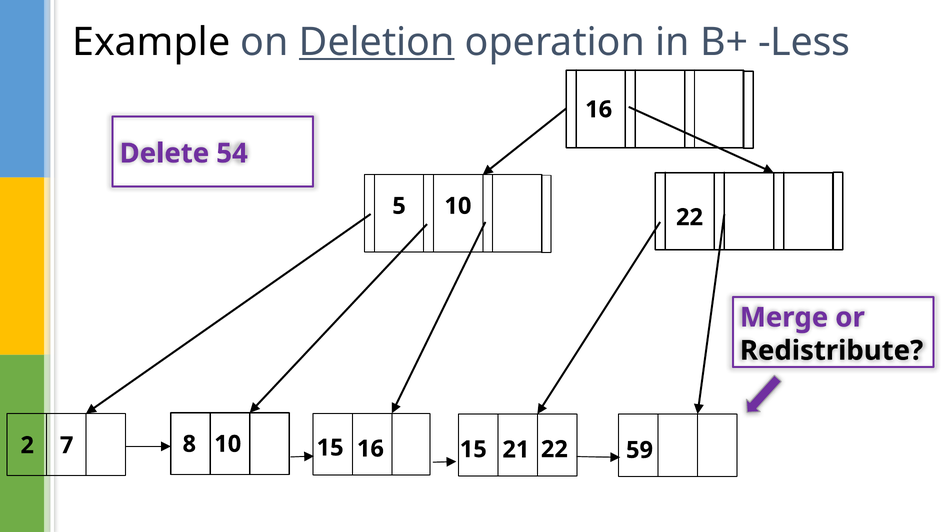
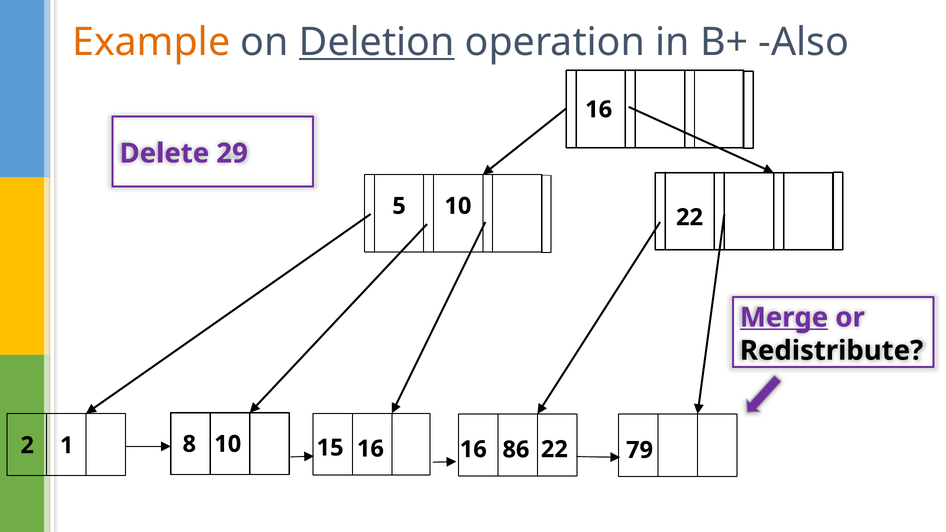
Example colour: black -> orange
Less: Less -> Also
54: 54 -> 29
Merge underline: none -> present
8 15: 15 -> 16
7: 7 -> 1
21: 21 -> 86
59: 59 -> 79
